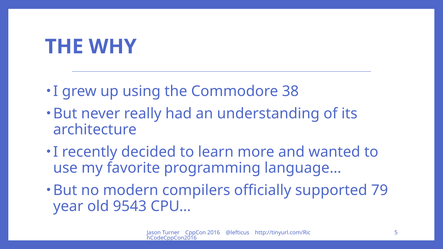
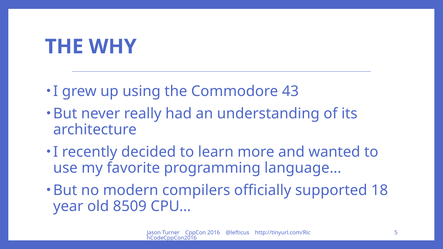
38: 38 -> 43
79: 79 -> 18
9543: 9543 -> 8509
